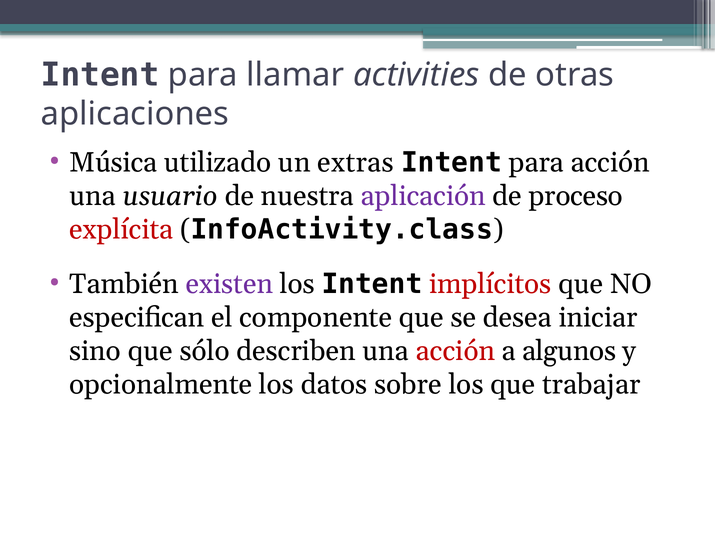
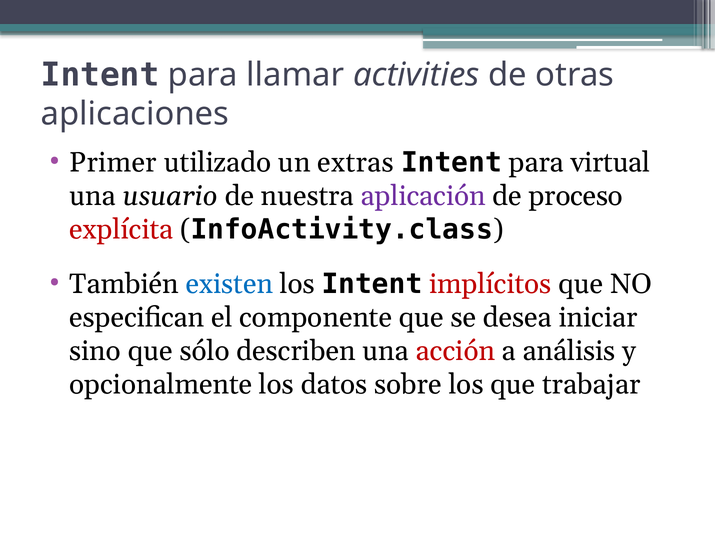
Música: Música -> Primer
para acción: acción -> virtual
existen colour: purple -> blue
algunos: algunos -> análisis
